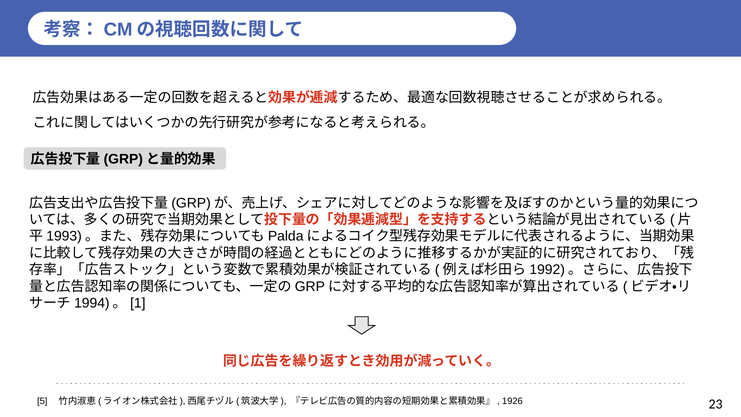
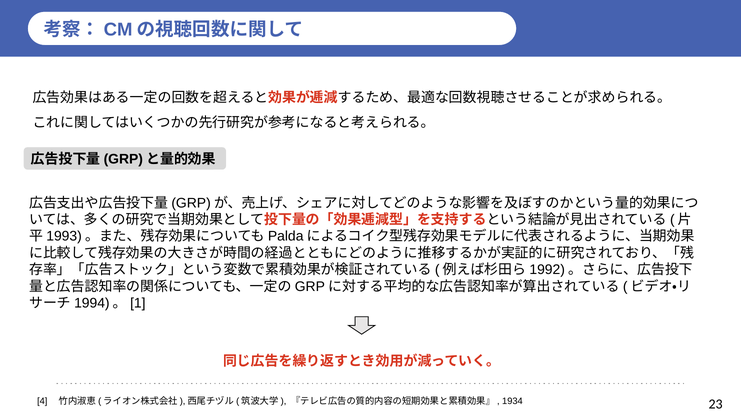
5: 5 -> 4
1926: 1926 -> 1934
